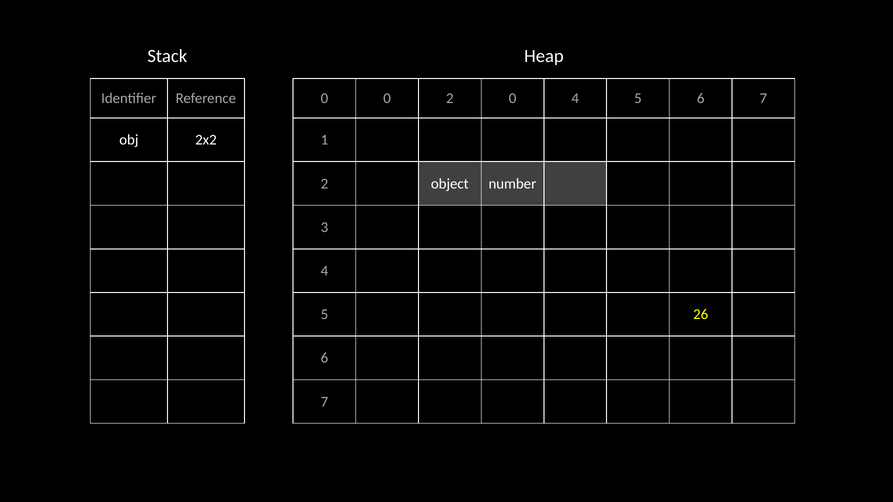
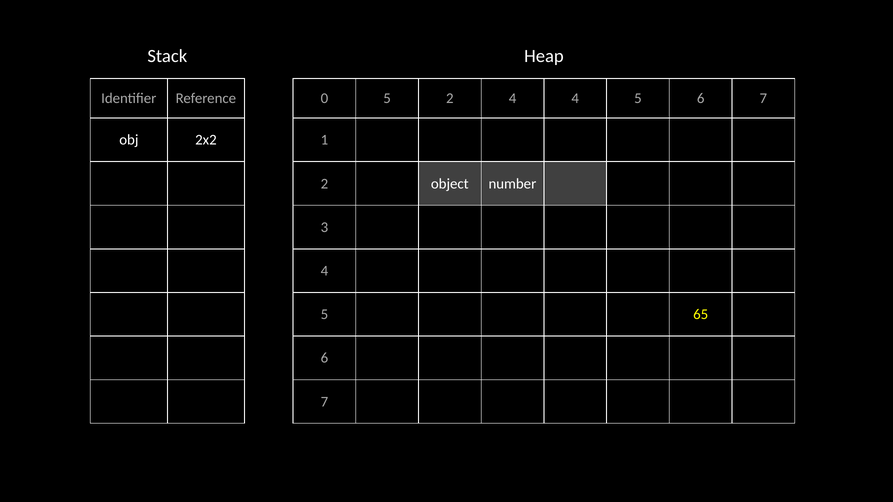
0 0: 0 -> 5
2 0: 0 -> 4
26: 26 -> 65
